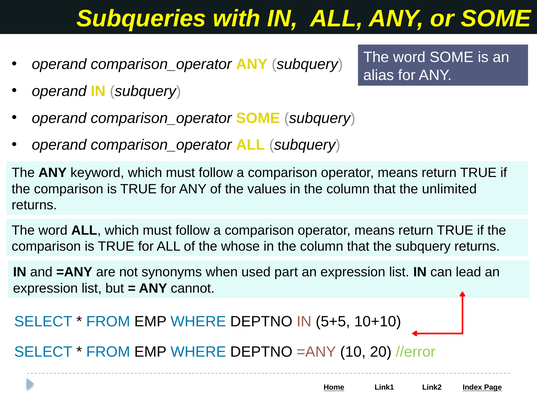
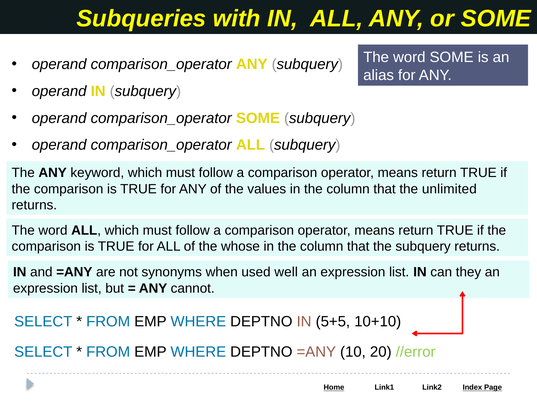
part: part -> well
lead: lead -> they
